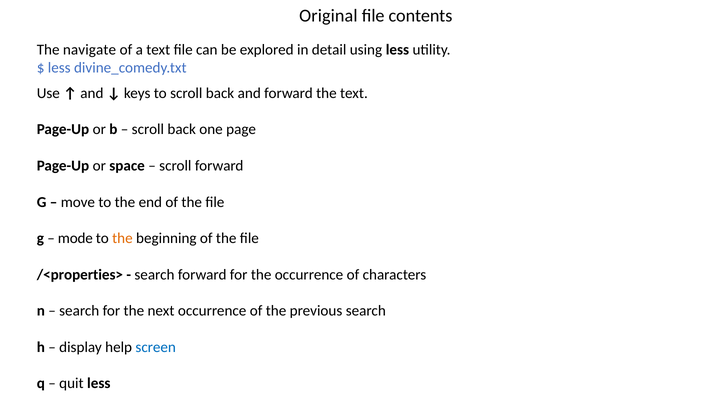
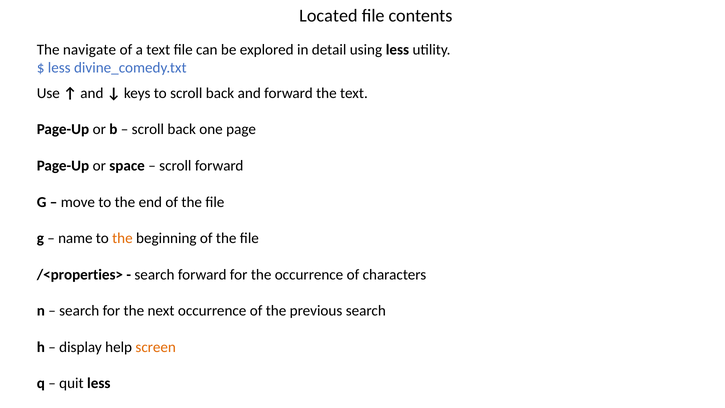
Original: Original -> Located
mode: mode -> name
screen colour: blue -> orange
